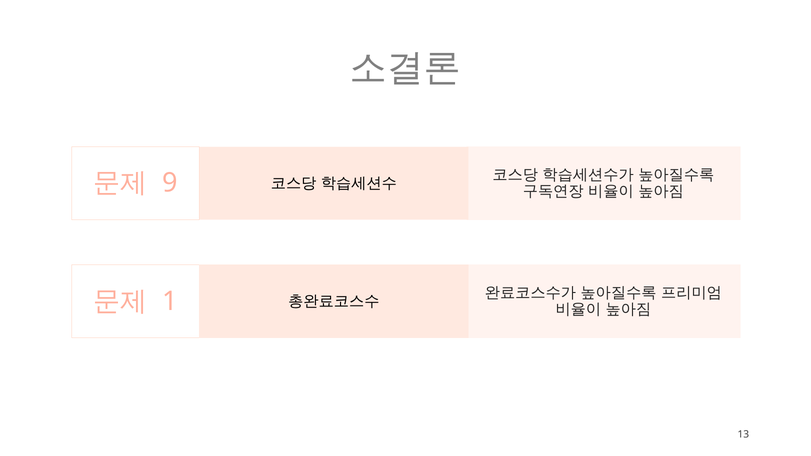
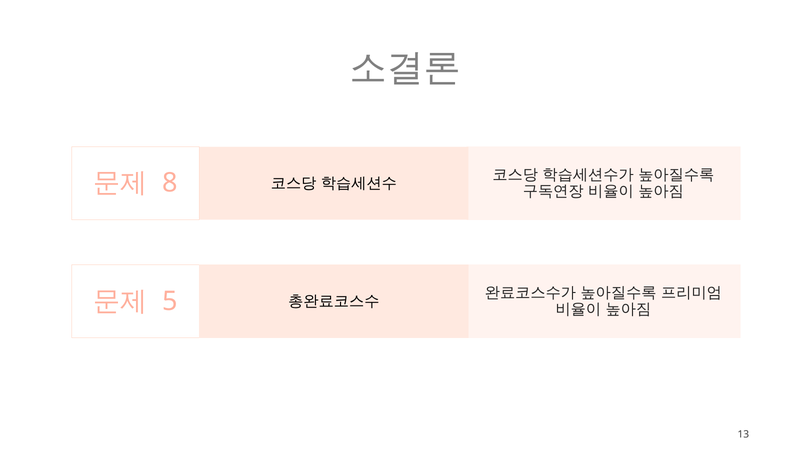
9: 9 -> 8
1: 1 -> 5
